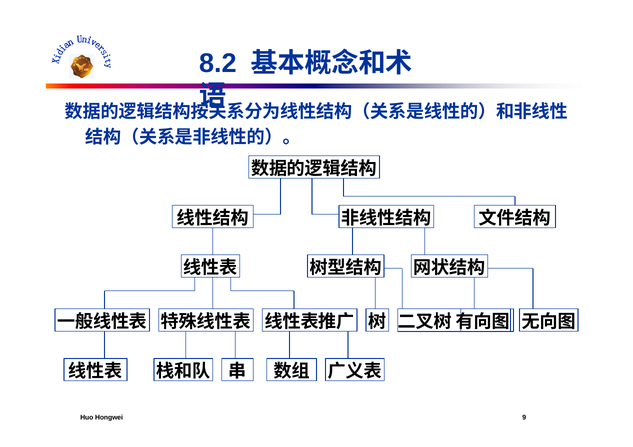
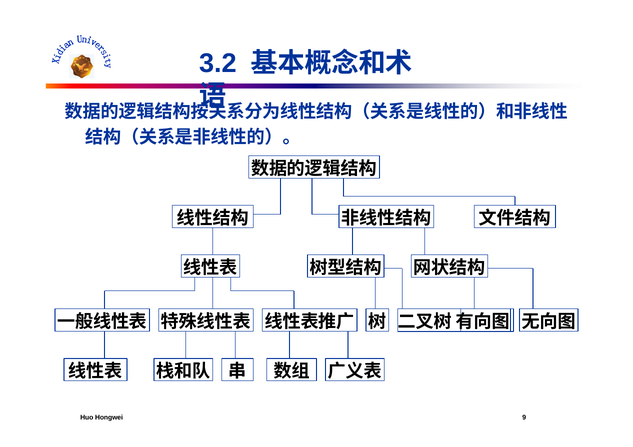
8.2: 8.2 -> 3.2
